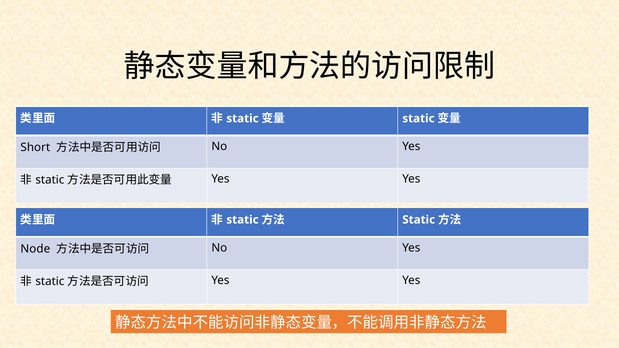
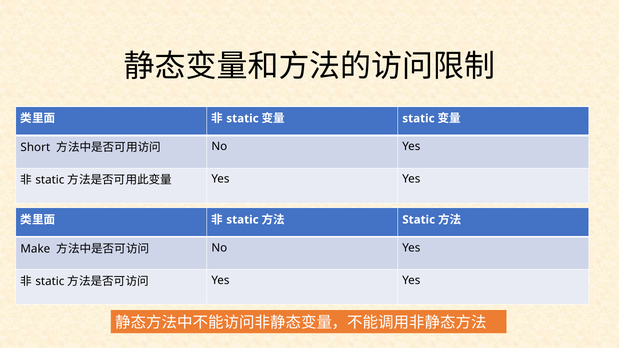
Node: Node -> Make
